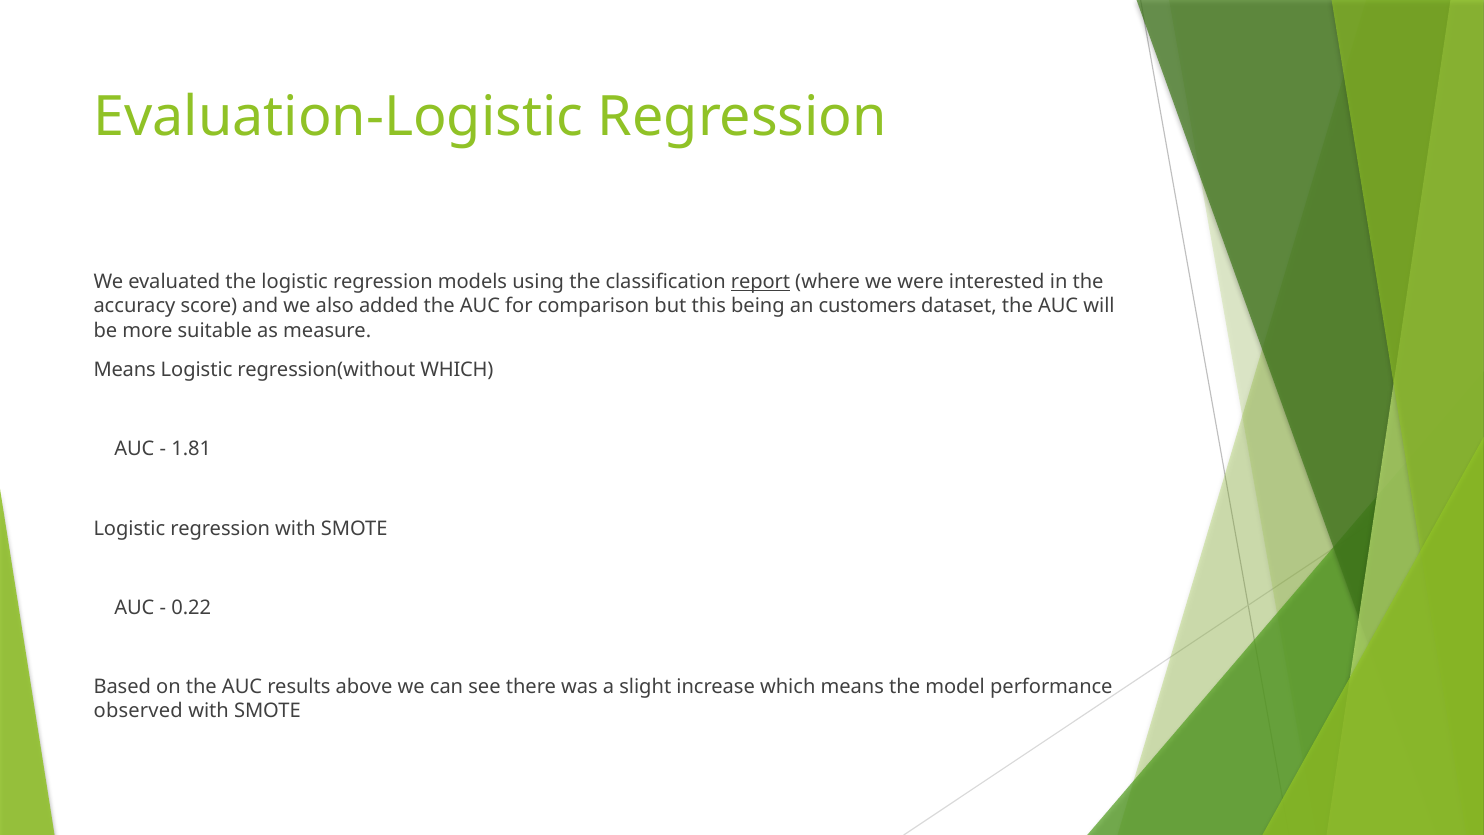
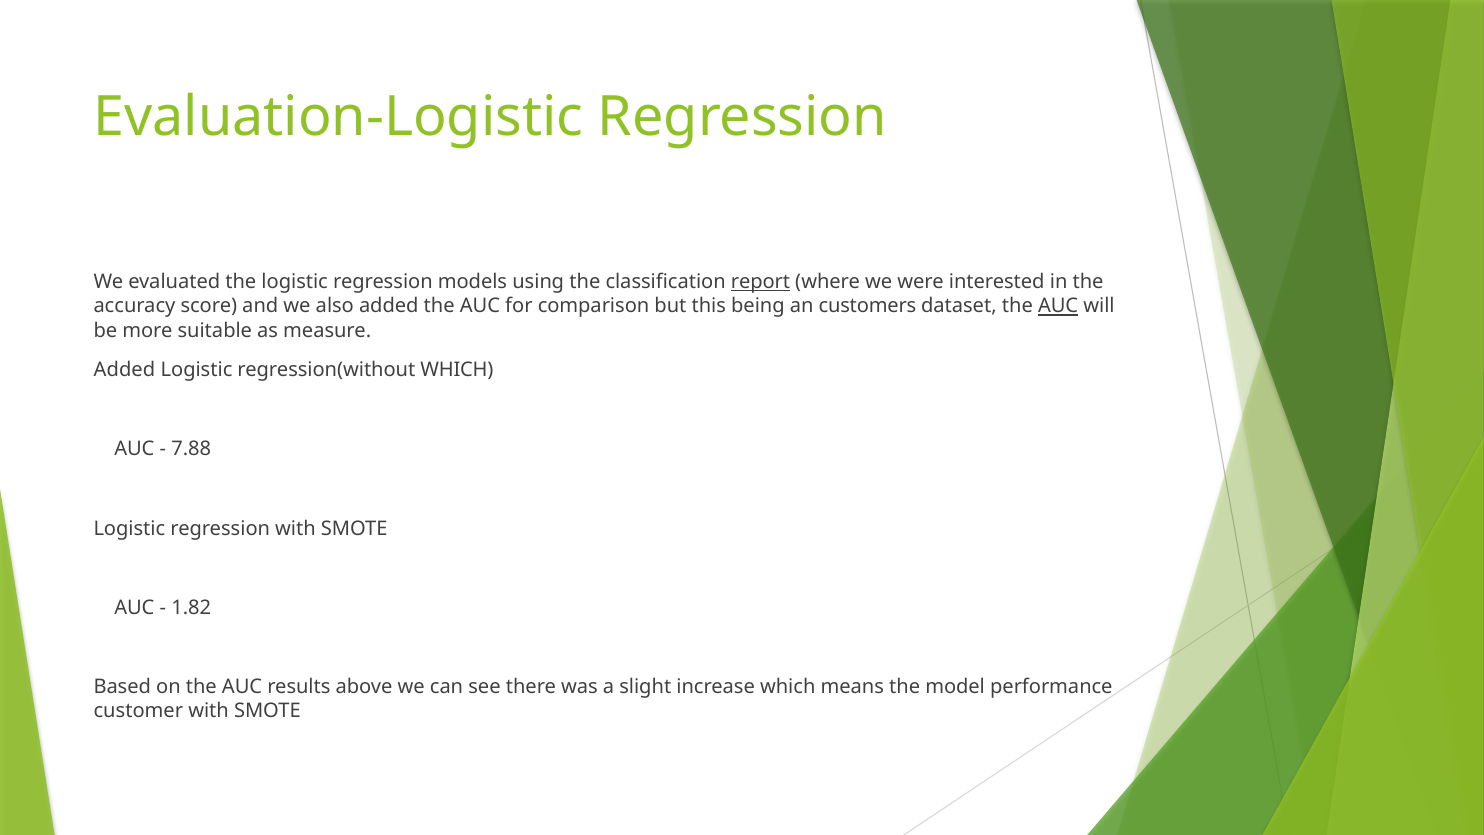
AUC at (1058, 306) underline: none -> present
Means at (125, 370): Means -> Added
1.81: 1.81 -> 7.88
0.22: 0.22 -> 1.82
observed: observed -> customer
